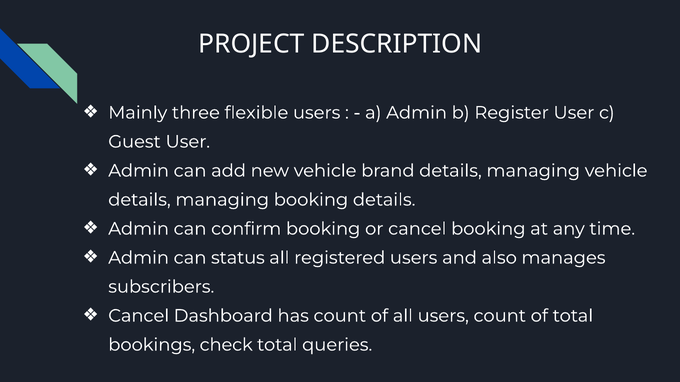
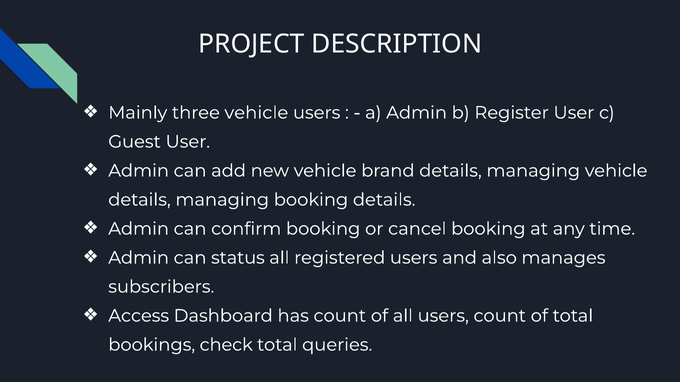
three flexible: flexible -> vehicle
Cancel at (139, 316): Cancel -> Access
